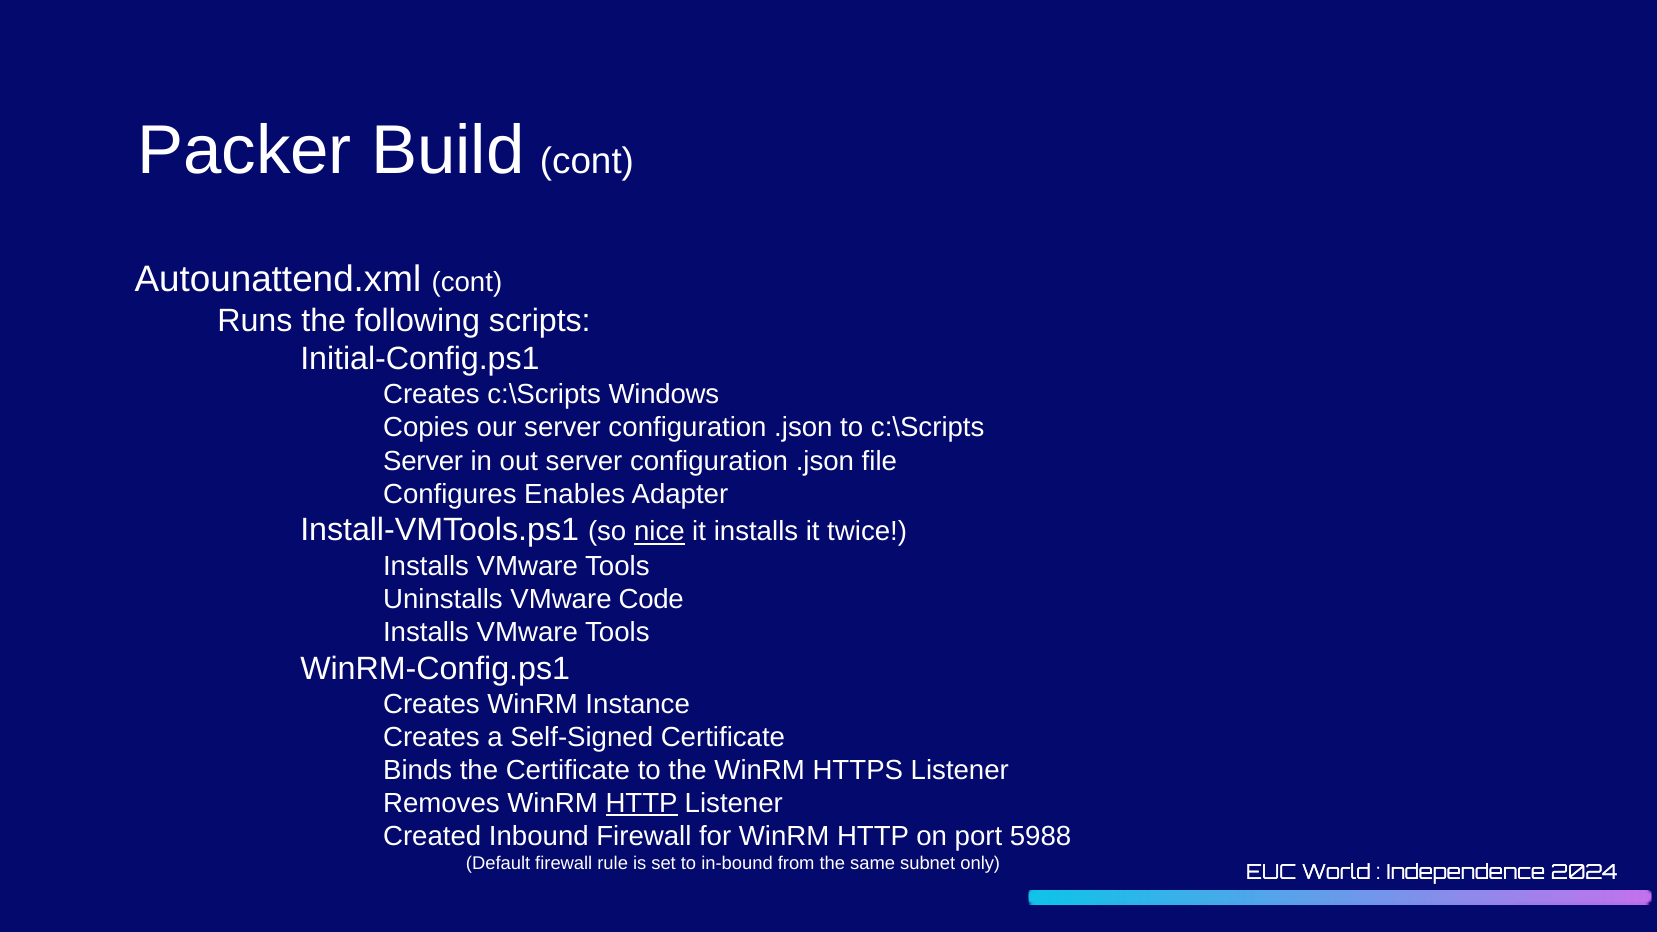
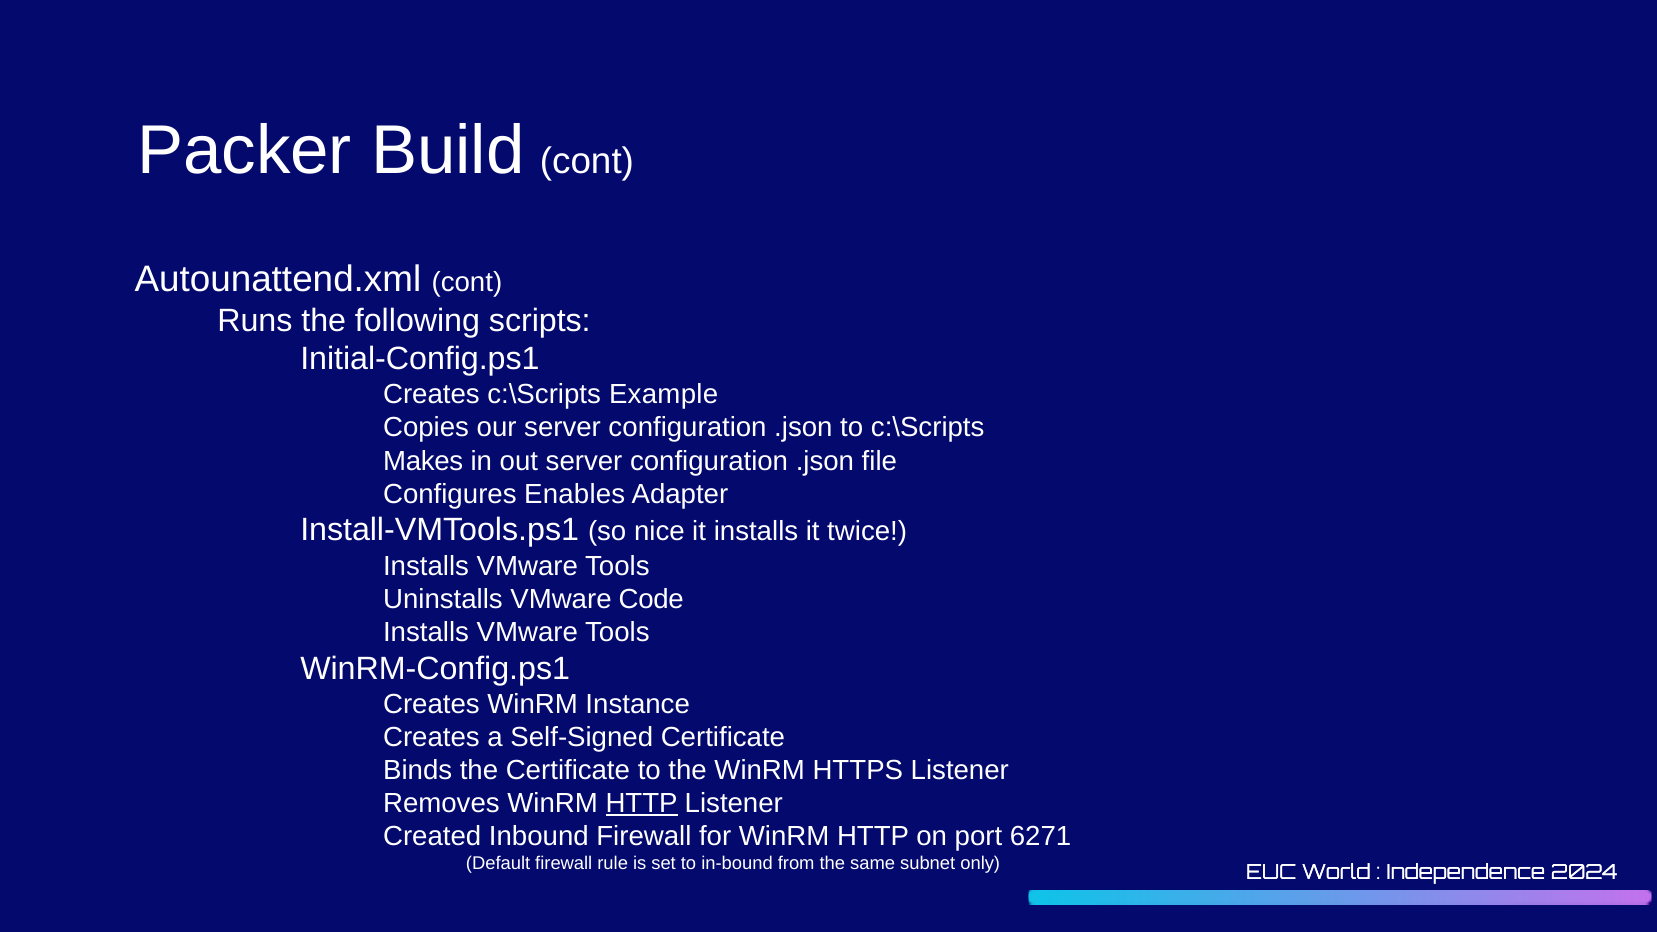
Windows: Windows -> Example
Server at (423, 461): Server -> Makes
nice underline: present -> none
5988: 5988 -> 6271
